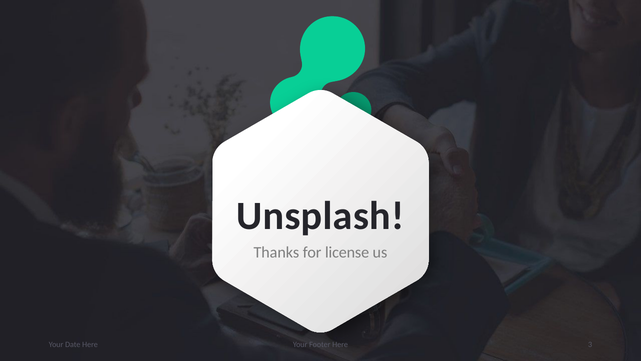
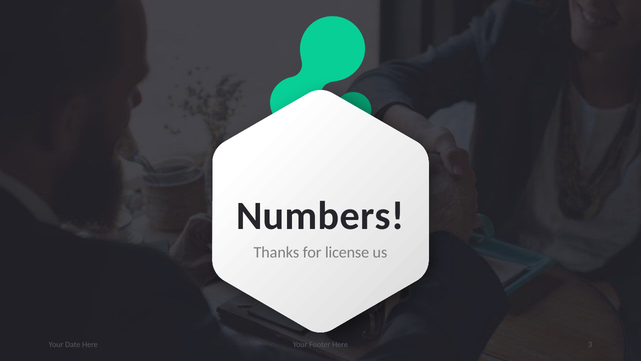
Unsplash: Unsplash -> Numbers
